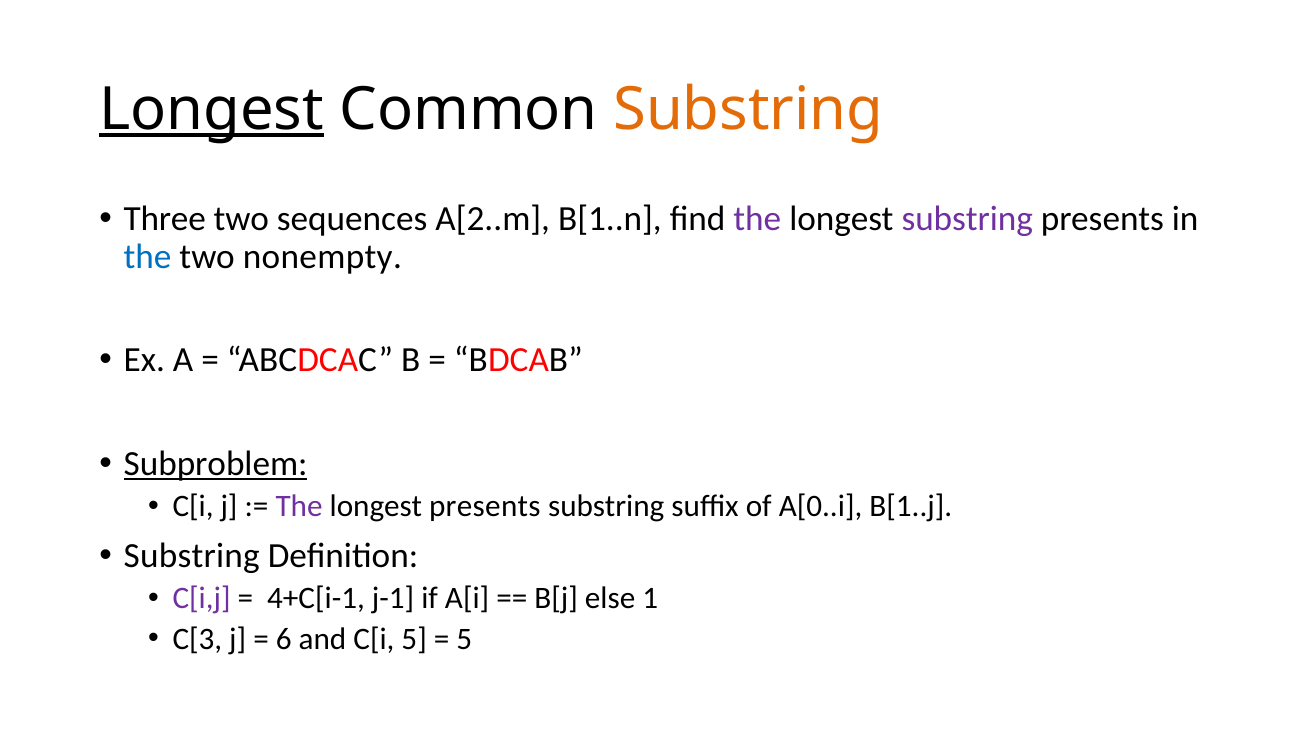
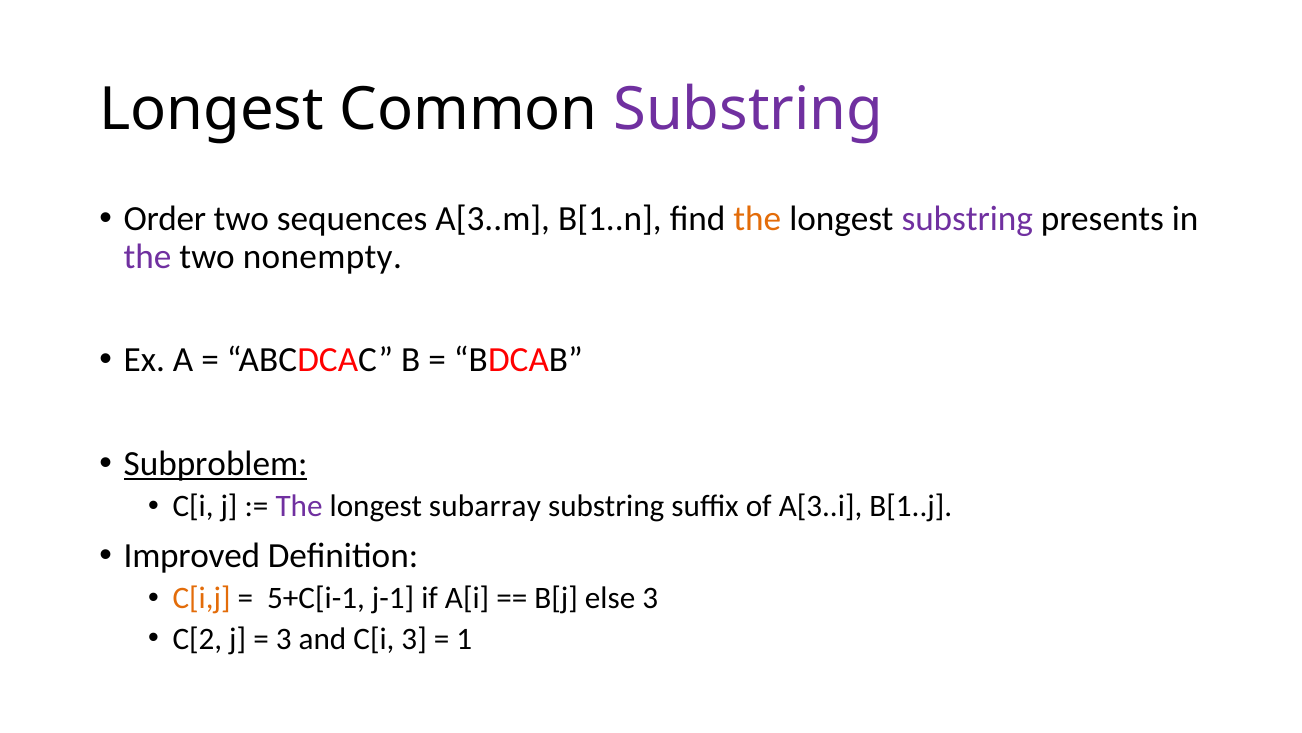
Longest at (212, 109) underline: present -> none
Substring at (748, 109) colour: orange -> purple
Three: Three -> Order
A[2..m: A[2..m -> A[3..m
the at (757, 219) colour: purple -> orange
the at (148, 257) colour: blue -> purple
longest presents: presents -> subarray
A[0..i: A[0..i -> A[3..i
Substring at (192, 555): Substring -> Improved
C[i,j colour: purple -> orange
4+C[i-1: 4+C[i-1 -> 5+C[i-1
else 1: 1 -> 3
C[3: C[3 -> C[2
6 at (284, 638): 6 -> 3
C[i 5: 5 -> 3
5 at (464, 638): 5 -> 1
